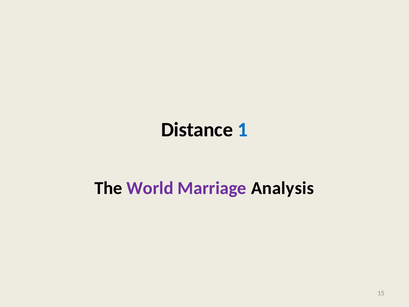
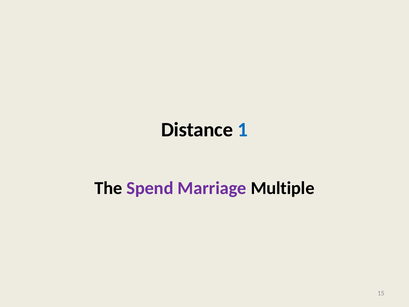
World: World -> Spend
Analysis: Analysis -> Multiple
